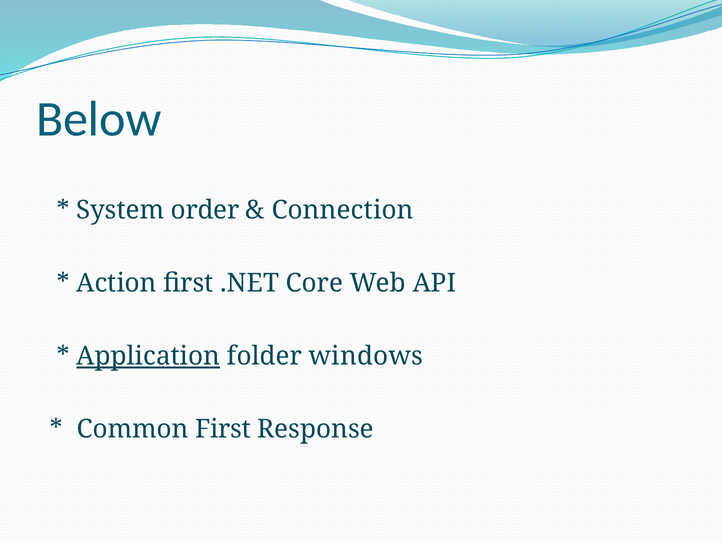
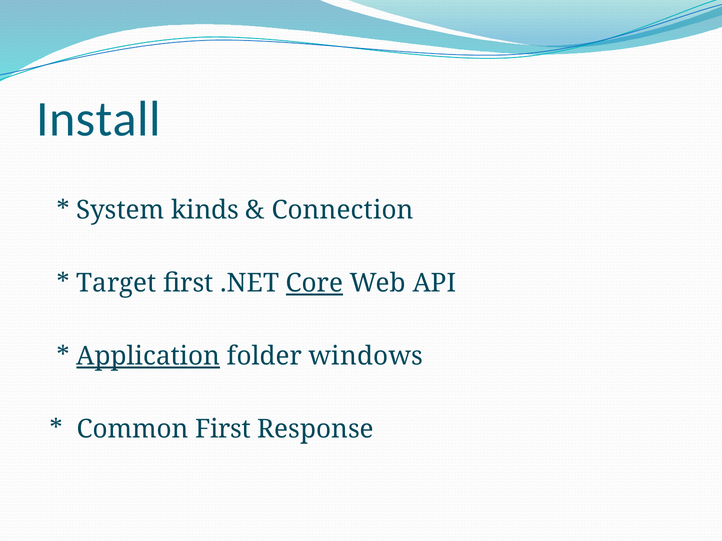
Below: Below -> Install
order: order -> kinds
Action: Action -> Target
Core underline: none -> present
